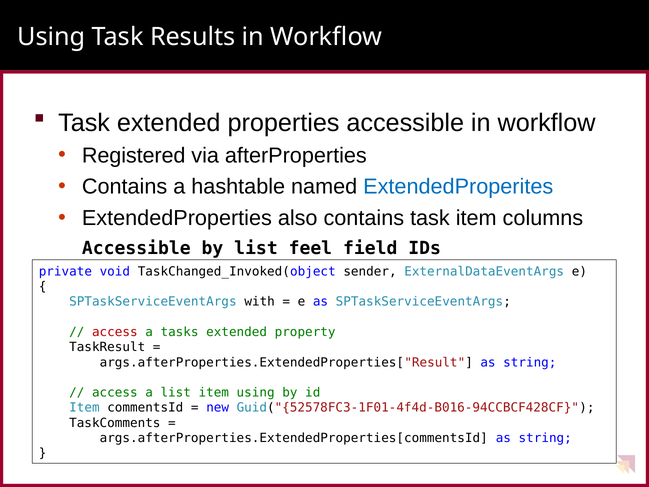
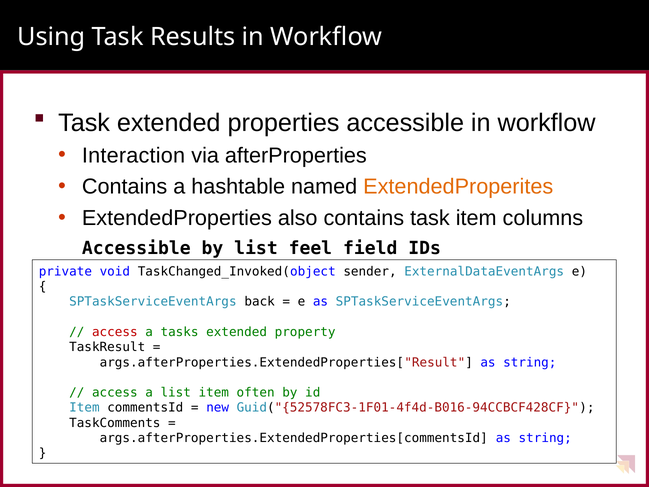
Registered: Registered -> Interaction
ExtendedProperites colour: blue -> orange
with: with -> back
item using: using -> often
